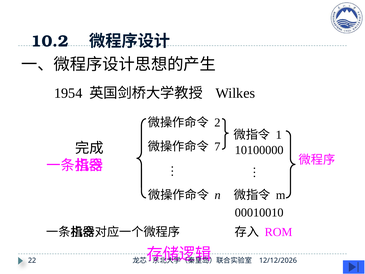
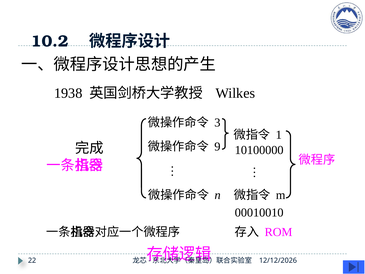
1954: 1954 -> 1938
2: 2 -> 3
7: 7 -> 9
